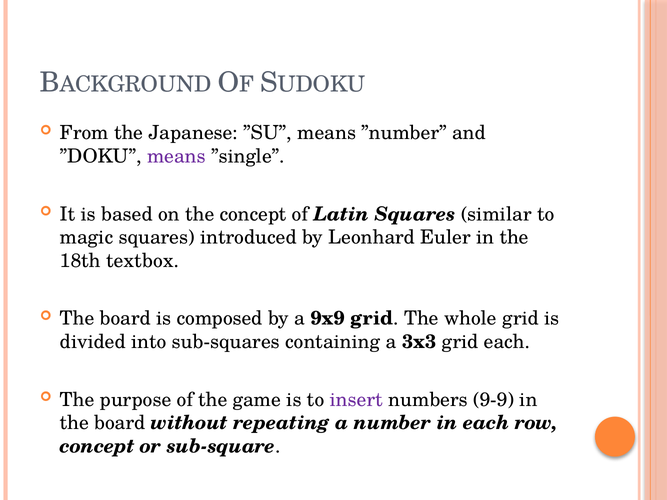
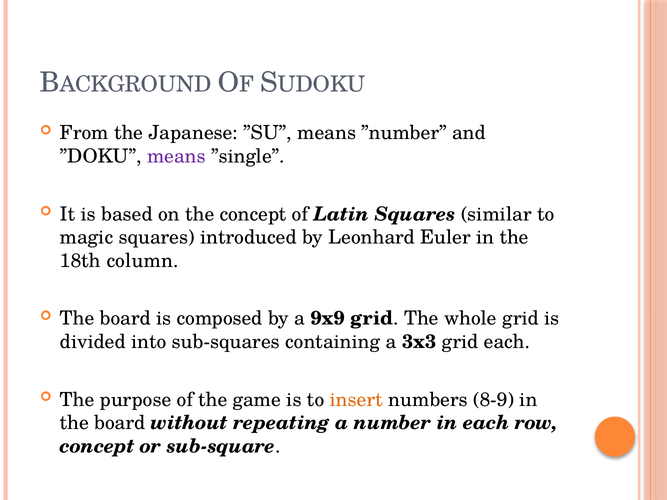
textbox: textbox -> column
insert colour: purple -> orange
9-9: 9-9 -> 8-9
